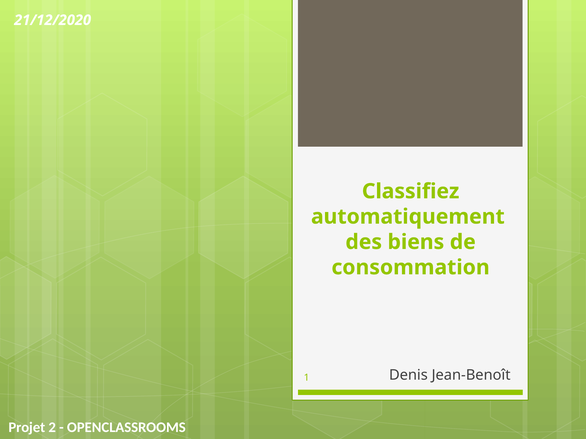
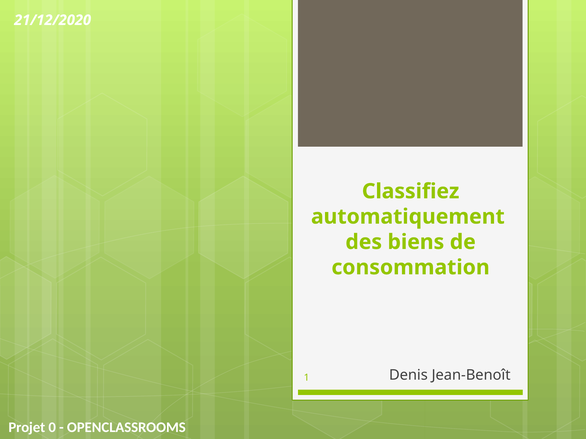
2: 2 -> 0
